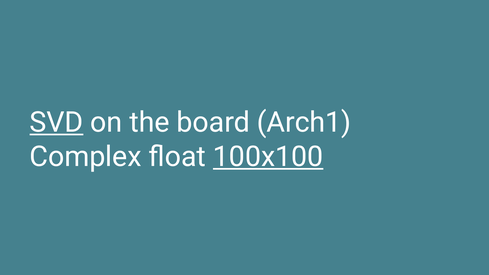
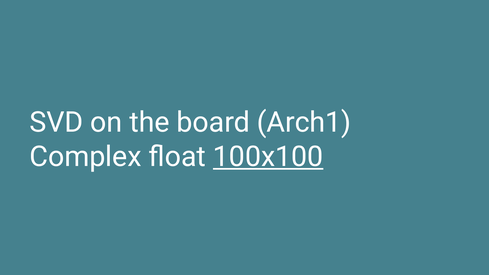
SVD underline: present -> none
